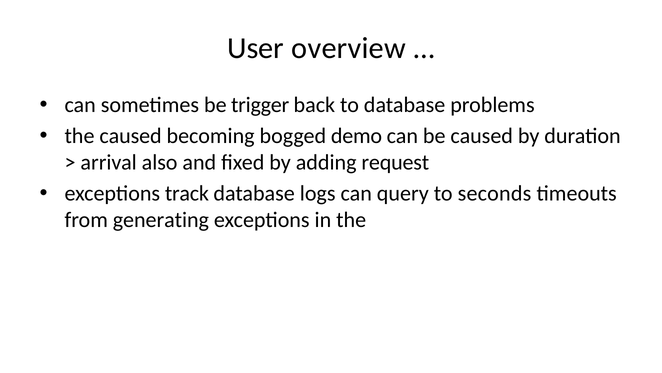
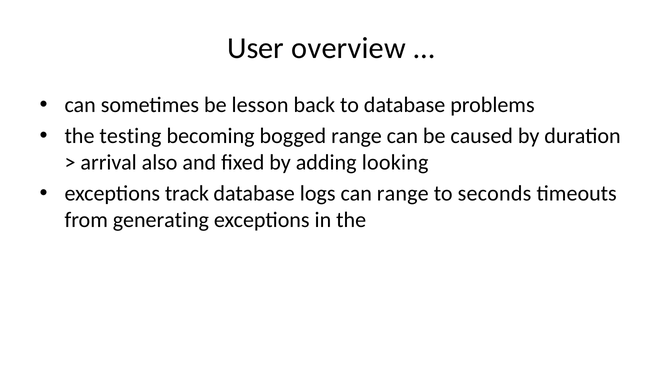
trigger: trigger -> lesson
the caused: caused -> testing
bogged demo: demo -> range
request: request -> looking
can query: query -> range
